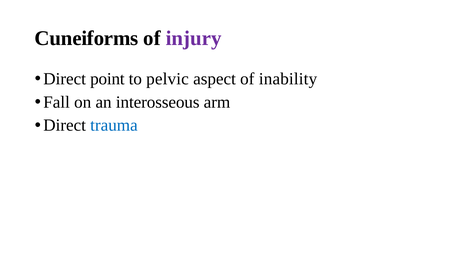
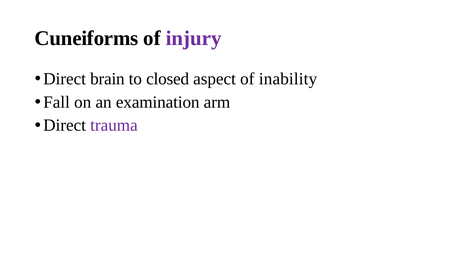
point: point -> brain
pelvic: pelvic -> closed
interosseous: interosseous -> examination
trauma colour: blue -> purple
